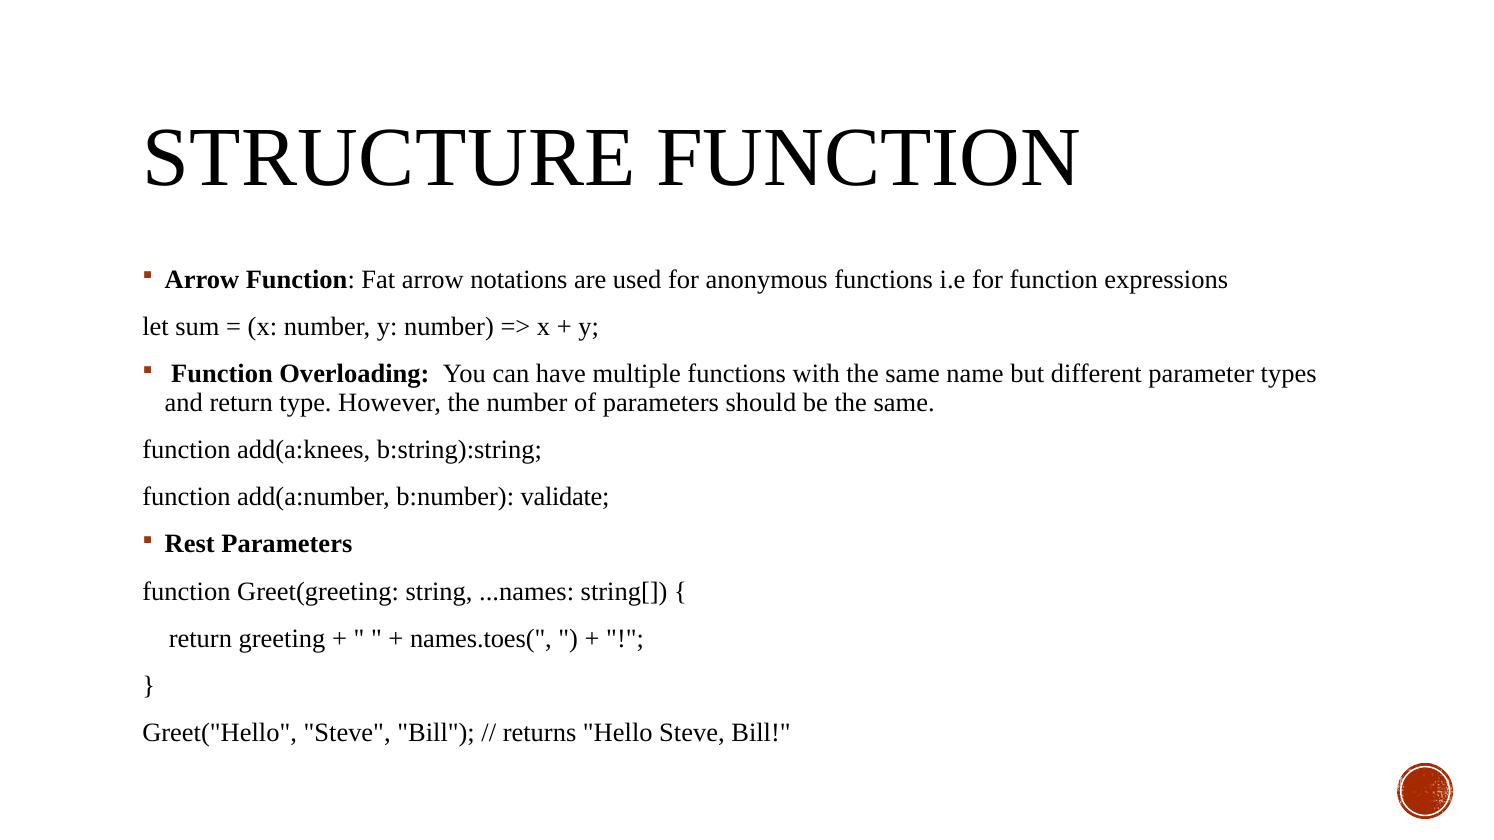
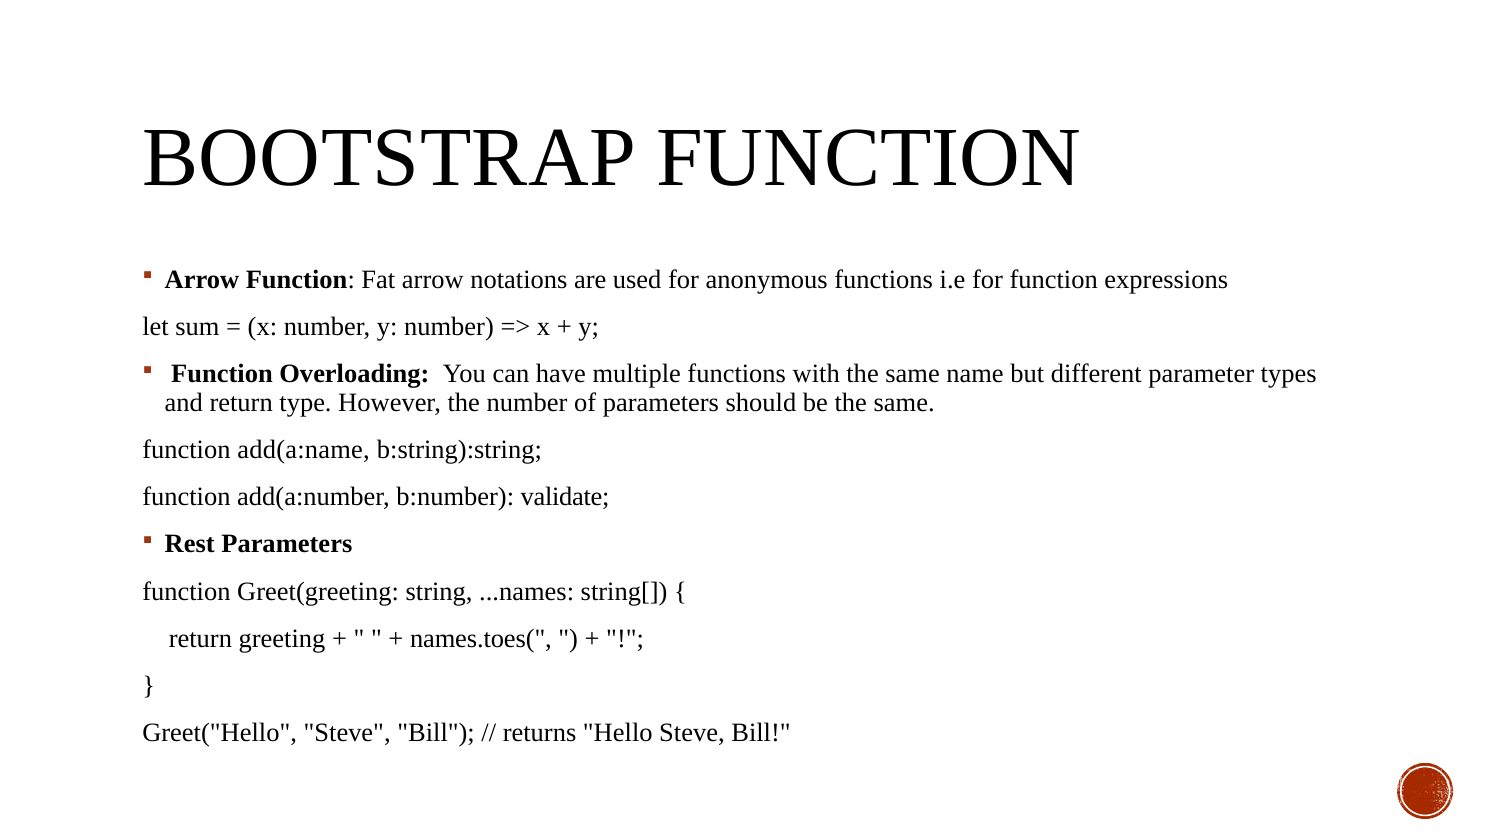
STRUCTURE: STRUCTURE -> BOOTSTRAP
add(a:knees: add(a:knees -> add(a:name
